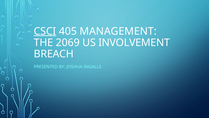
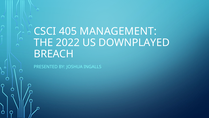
CSCI underline: present -> none
2069: 2069 -> 2022
INVOLVEMENT: INVOLVEMENT -> DOWNPLAYED
